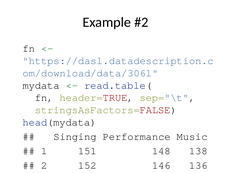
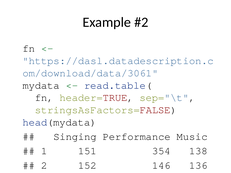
148: 148 -> 354
